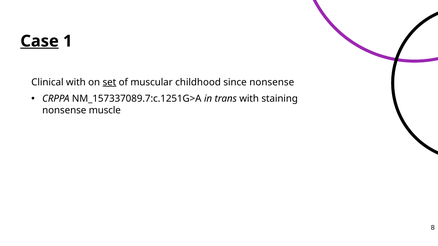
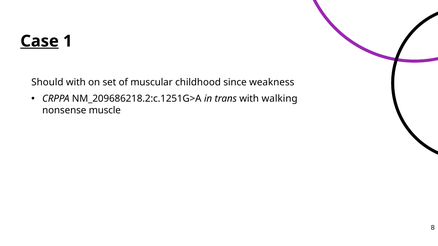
Clinical: Clinical -> Should
set underline: present -> none
since nonsense: nonsense -> weakness
NM_157337089.7:c.1251G>A: NM_157337089.7:c.1251G>A -> NM_209686218.2:c.1251G>A
staining: staining -> walking
